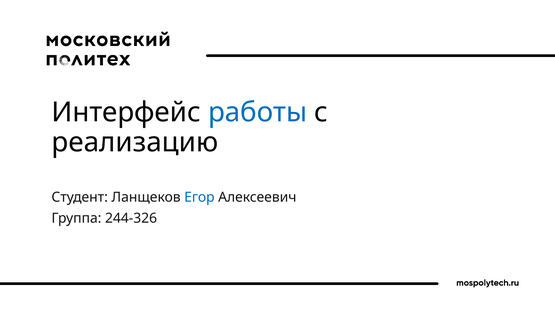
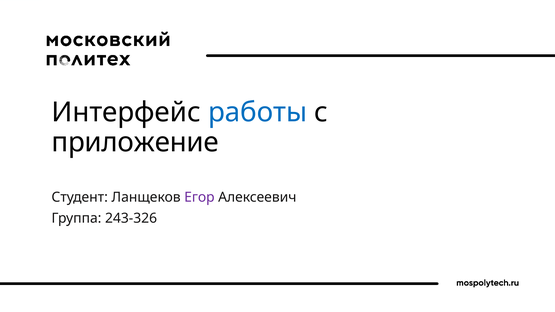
реализацию: реализацию -> приложение
Егор colour: blue -> purple
244-326: 244-326 -> 243-326
